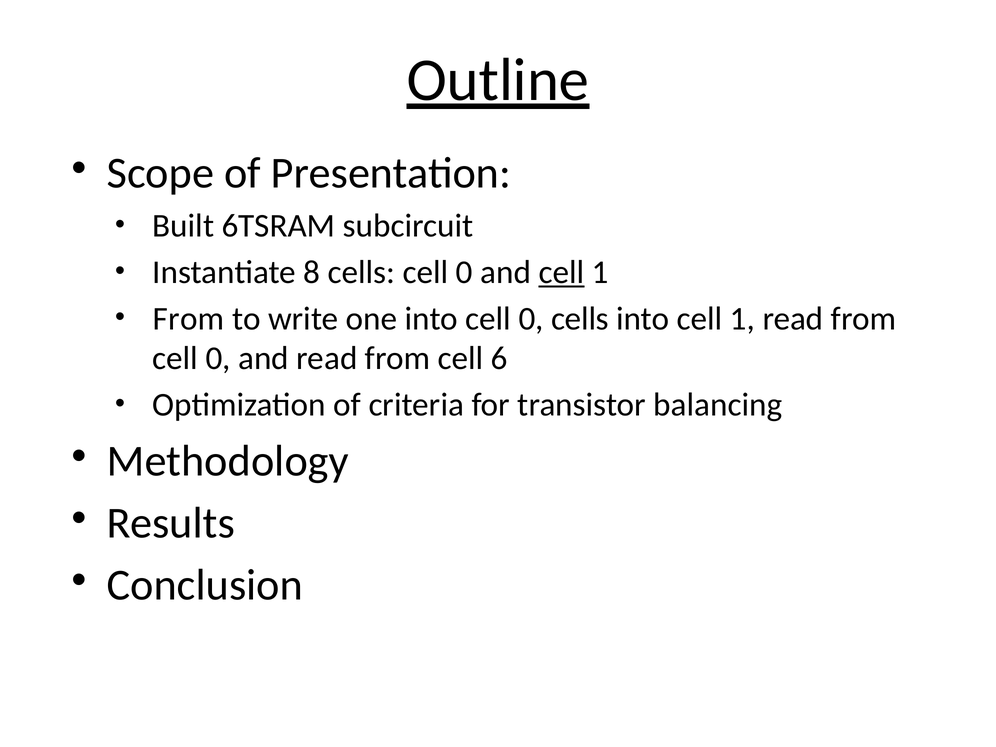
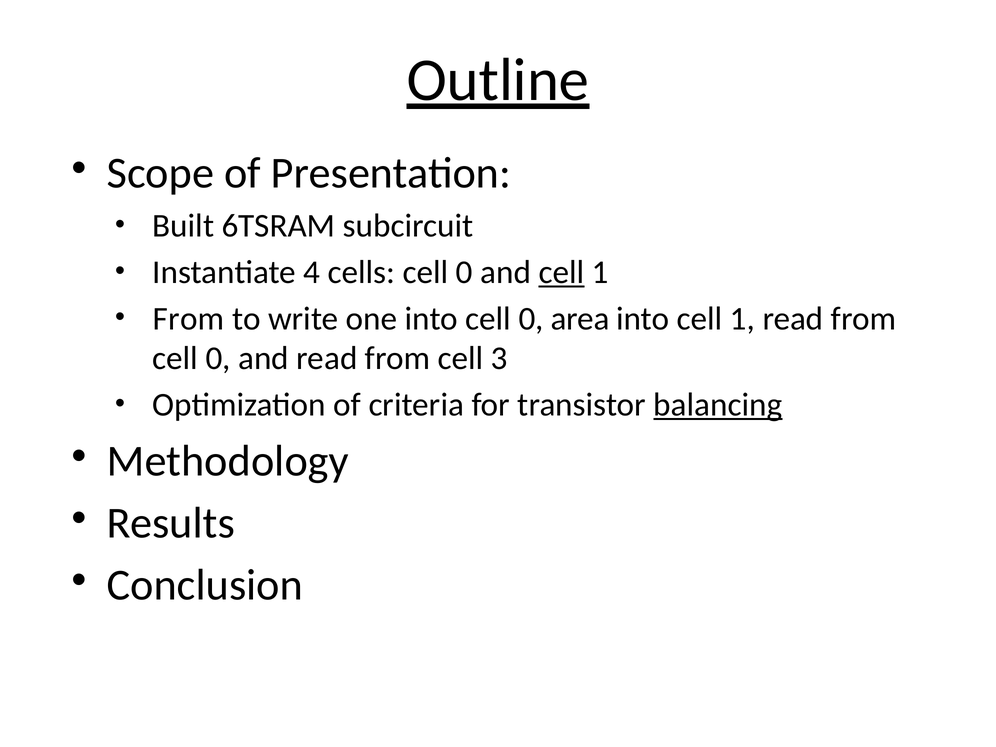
8: 8 -> 4
0 cells: cells -> area
6: 6 -> 3
balancing underline: none -> present
